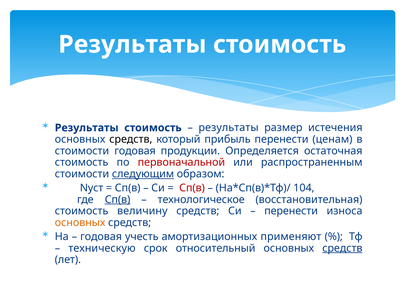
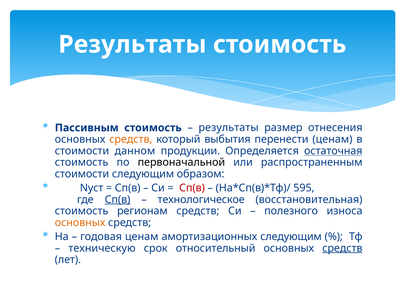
Результаты at (87, 128): Результаты -> Пассивным
истечения: истечения -> отнесения
средств at (131, 139) colour: black -> orange
прибыль: прибыль -> выбытия
стоимости годовая: годовая -> данном
остаточная underline: none -> present
первоначальной colour: red -> black
следующим at (143, 174) underline: present -> none
104: 104 -> 595
величину: величину -> регионам
перенести at (291, 211): перенести -> полезного
годовая учесть: учесть -> ценам
амортизационных применяют: применяют -> следующим
